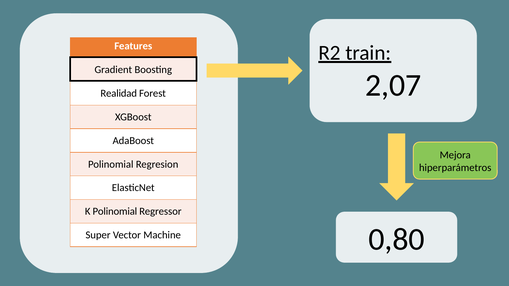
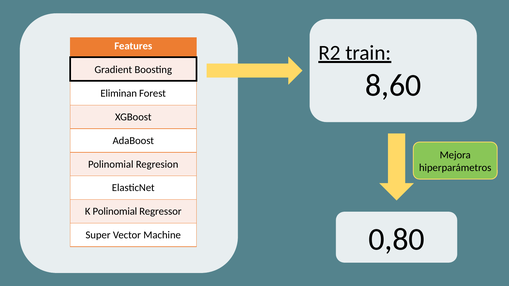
2,07: 2,07 -> 8,60
Realidad: Realidad -> Eliminan
